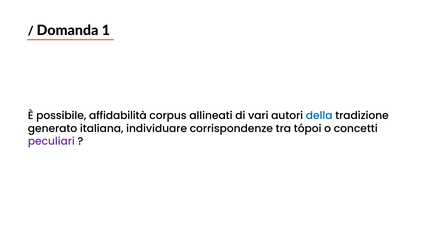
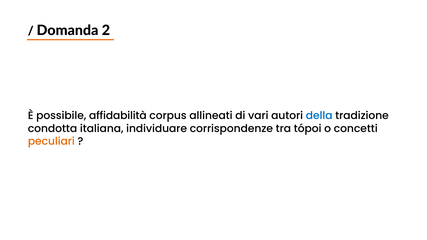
1: 1 -> 2
generato: generato -> condotta
peculiari colour: purple -> orange
